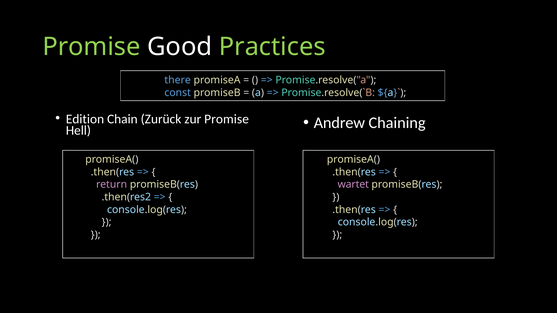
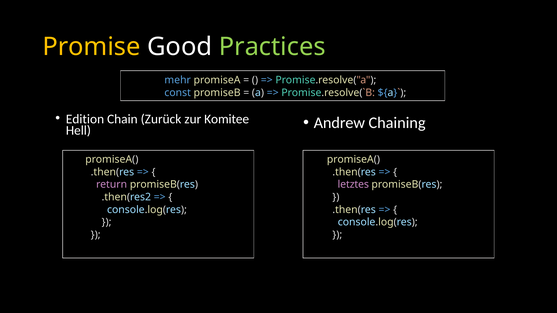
Promise at (91, 47) colour: light green -> yellow
there: there -> mehr
zur Promise: Promise -> Komitee
wartet: wartet -> letztes
